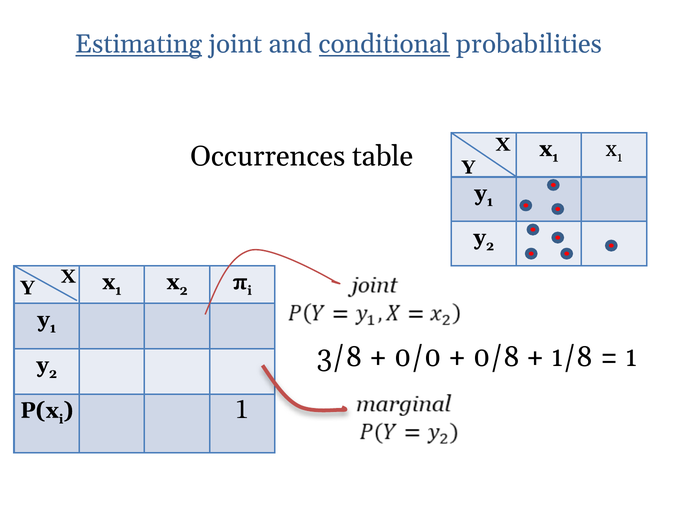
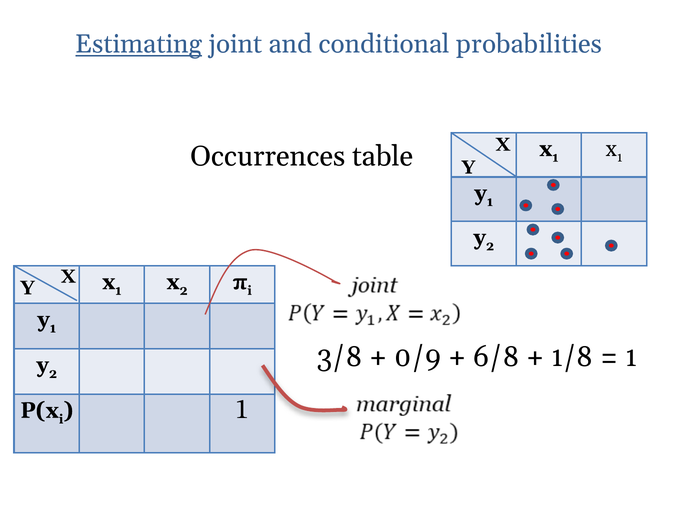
conditional underline: present -> none
0/0: 0/0 -> 0/9
0/8: 0/8 -> 6/8
